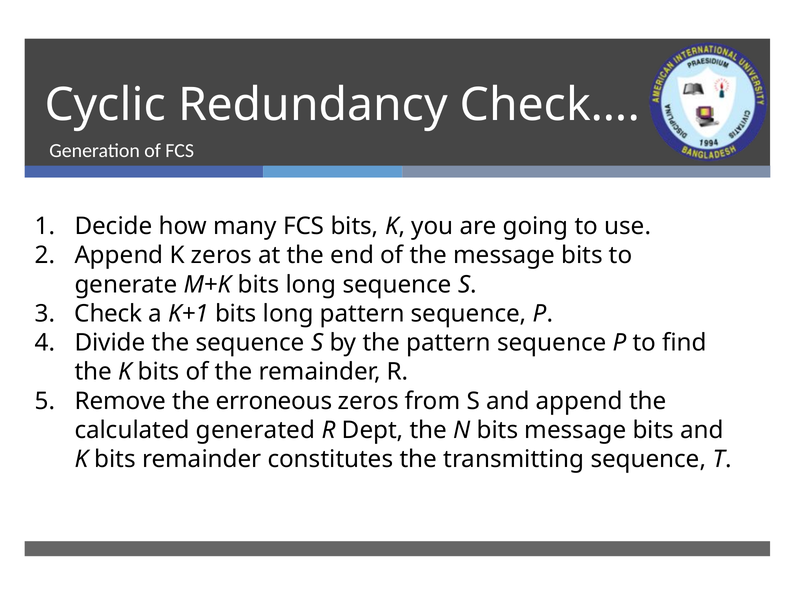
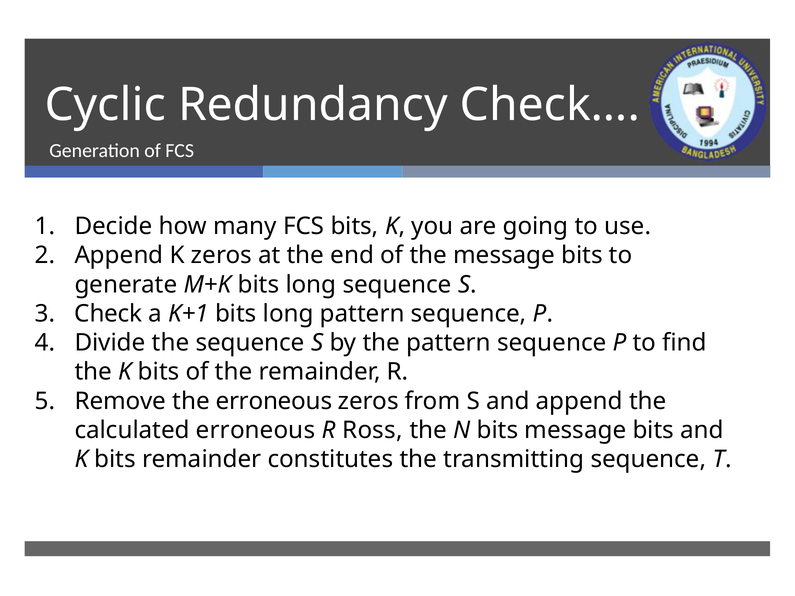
calculated generated: generated -> erroneous
Dept: Dept -> Ross
